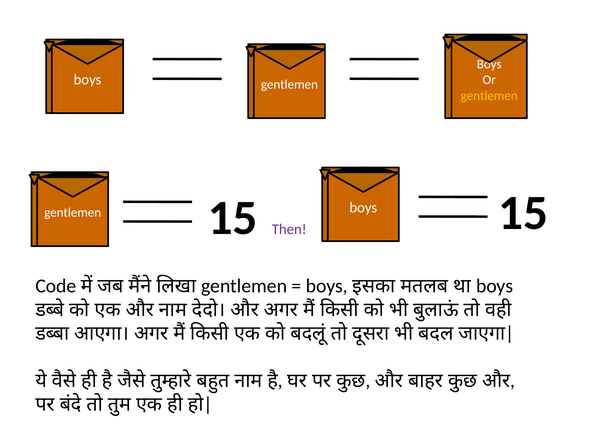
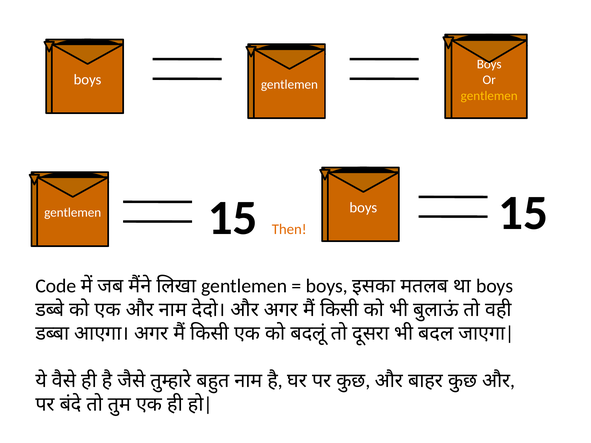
Then colour: purple -> orange
